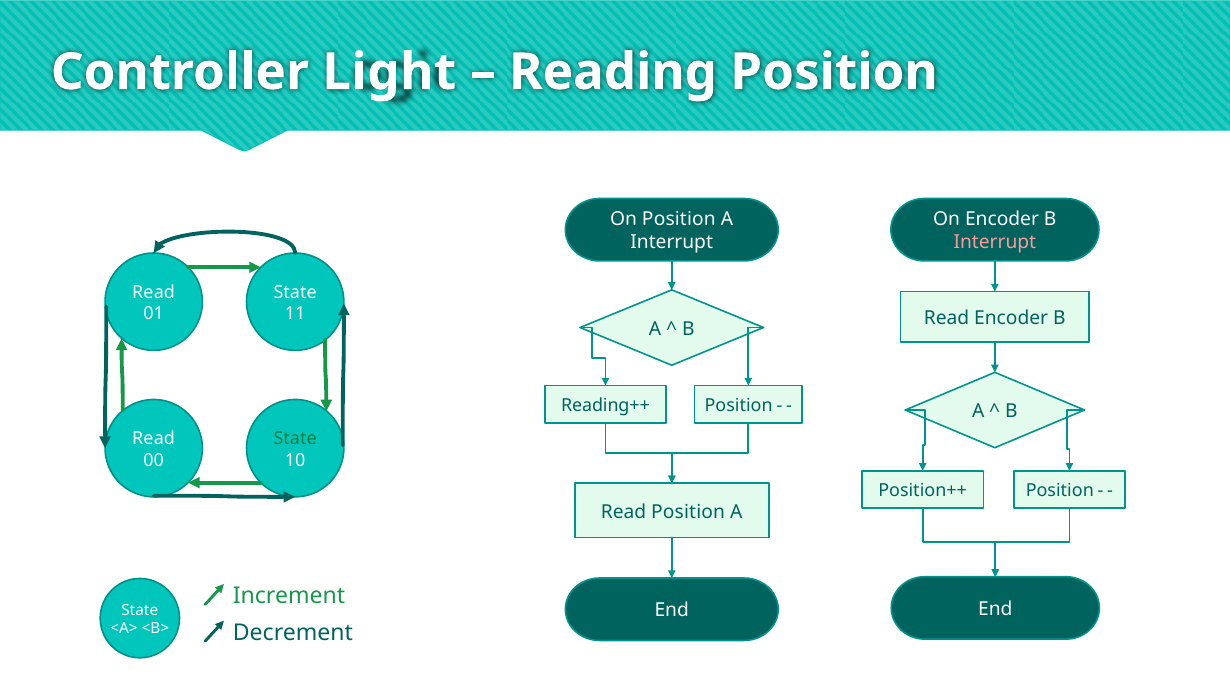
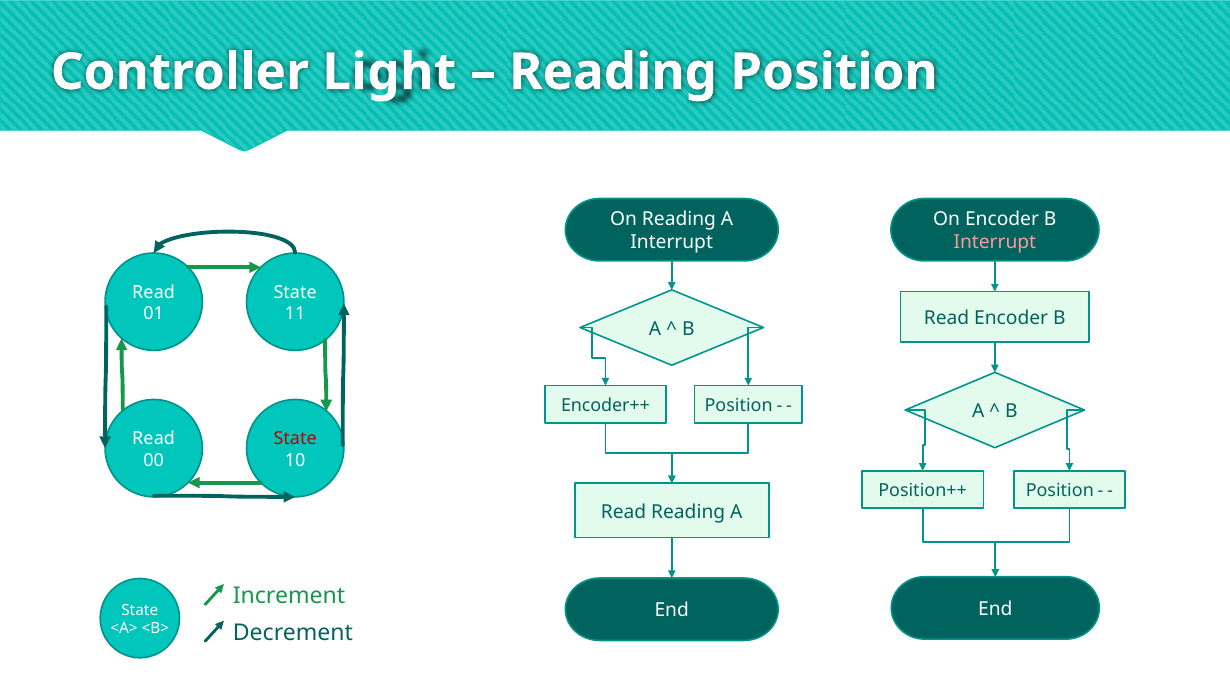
On Position: Position -> Reading
Reading++: Reading++ -> Encoder++
State at (295, 439) colour: green -> red
Read Position: Position -> Reading
